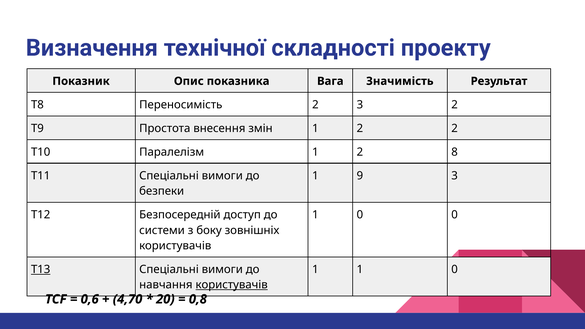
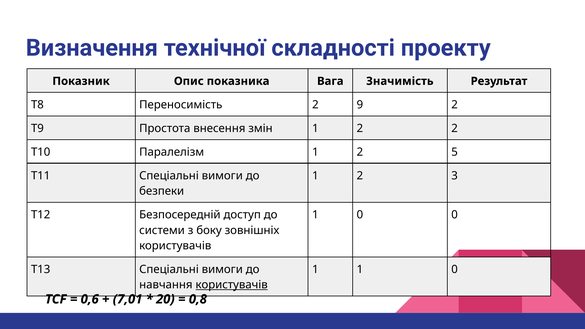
2 3: 3 -> 9
8: 8 -> 5
9 at (360, 176): 9 -> 2
T13 underline: present -> none
4,70: 4,70 -> 7,01
